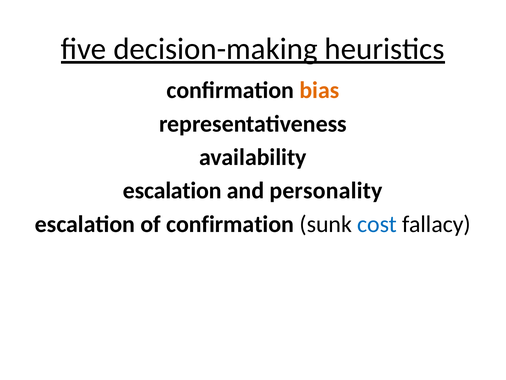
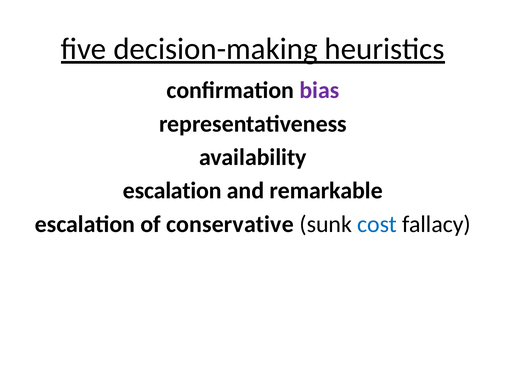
bias colour: orange -> purple
personality: personality -> remarkable
of confirmation: confirmation -> conservative
